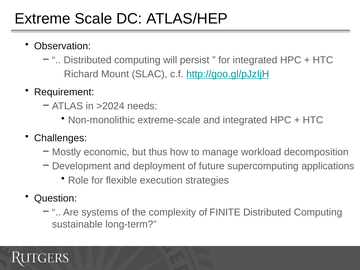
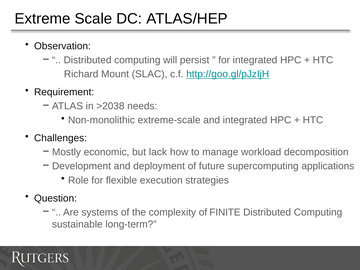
>2024: >2024 -> >2038
thus: thus -> lack
